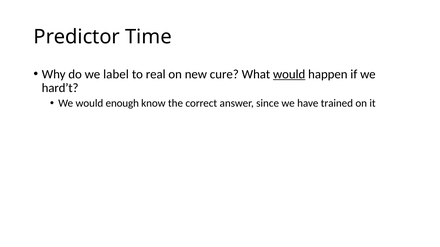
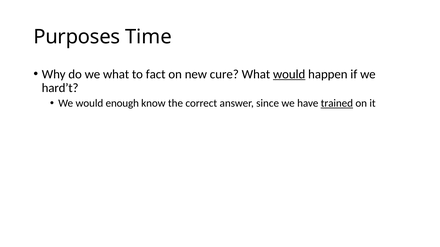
Predictor: Predictor -> Purposes
we label: label -> what
real: real -> fact
trained underline: none -> present
